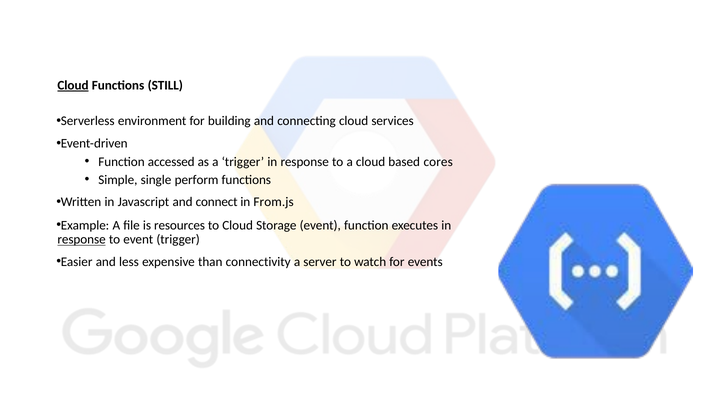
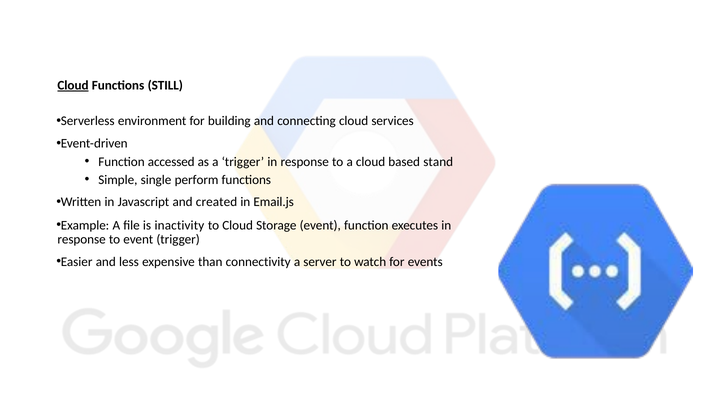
cores: cores -> stand
connect: connect -> created
From.js: From.js -> Email.js
resources: resources -> inactivity
response at (82, 239) underline: present -> none
